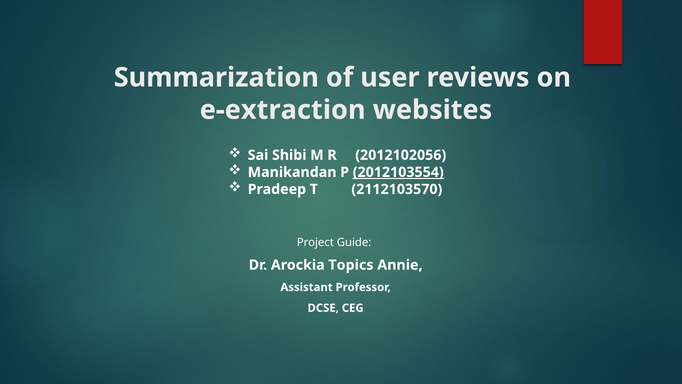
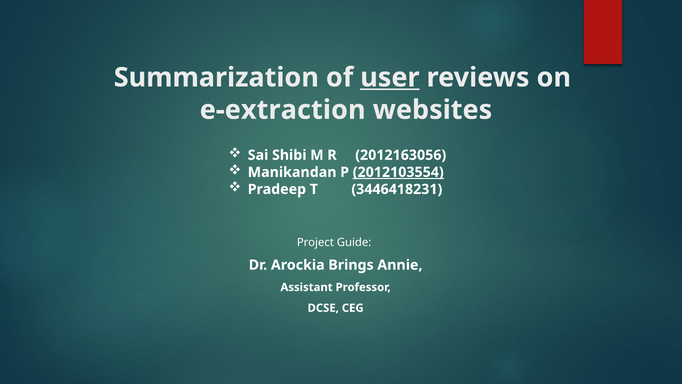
user underline: none -> present
2012102056: 2012102056 -> 2012163056
2112103570: 2112103570 -> 3446418231
Topics: Topics -> Brings
